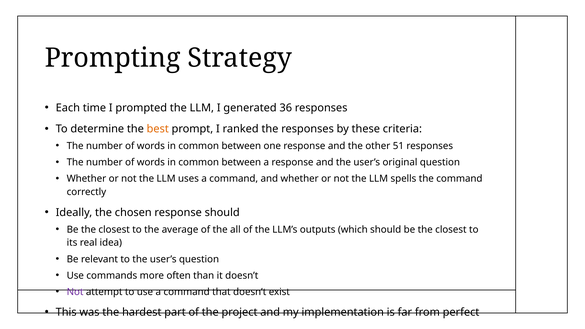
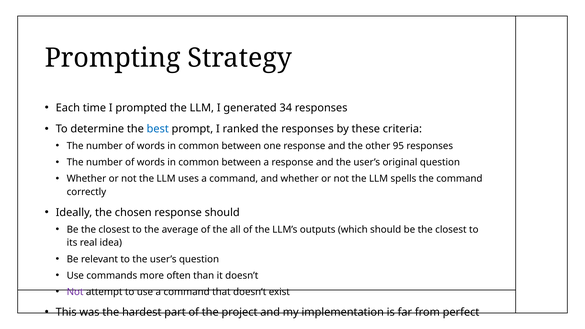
36: 36 -> 34
best colour: orange -> blue
51: 51 -> 95
